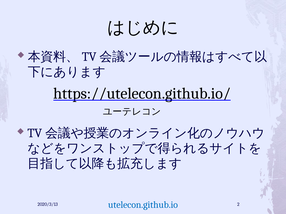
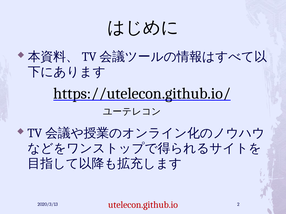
utelecon.github.io colour: blue -> red
